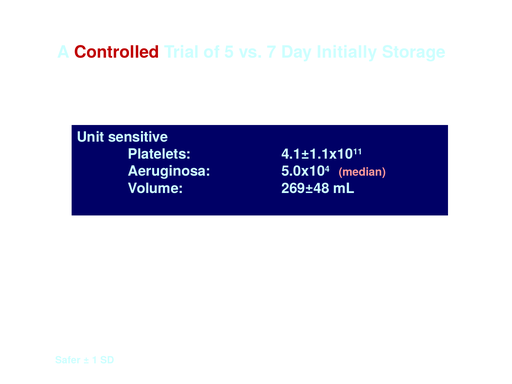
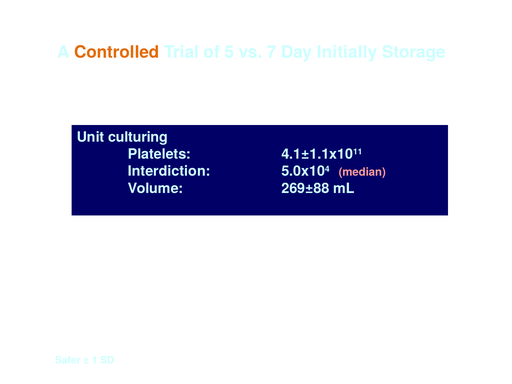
Controlled colour: red -> orange
sensitive: sensitive -> culturing
Aeruginosa: Aeruginosa -> Interdiction
269±48: 269±48 -> 269±88
